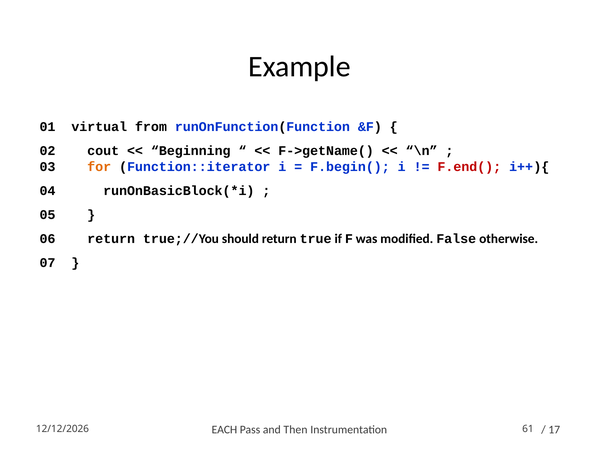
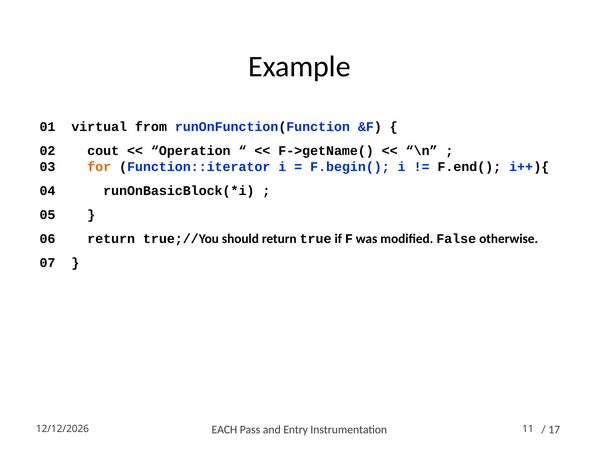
Beginning: Beginning -> Operation
F.end( colour: red -> black
Then: Then -> Entry
61: 61 -> 11
